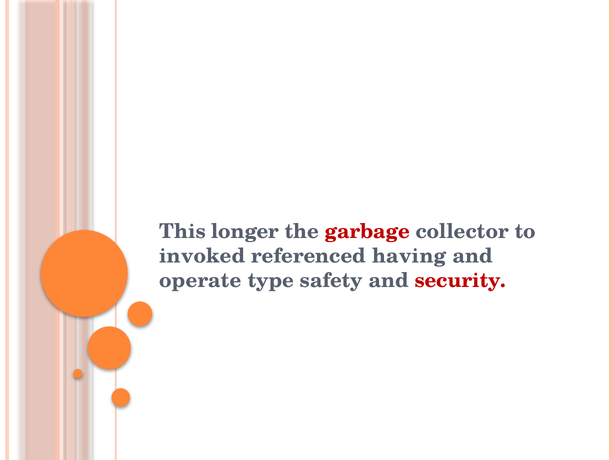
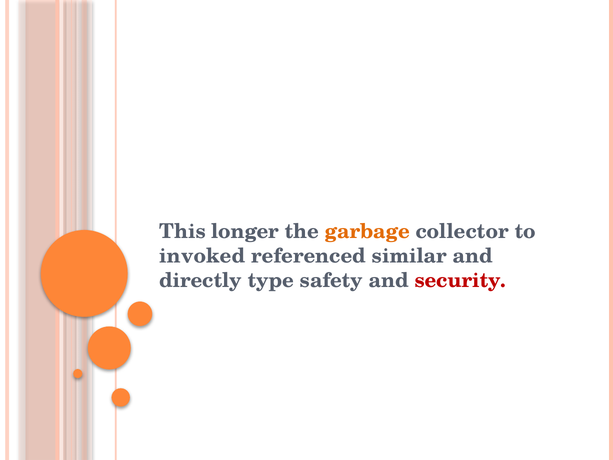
garbage colour: red -> orange
having: having -> similar
operate: operate -> directly
